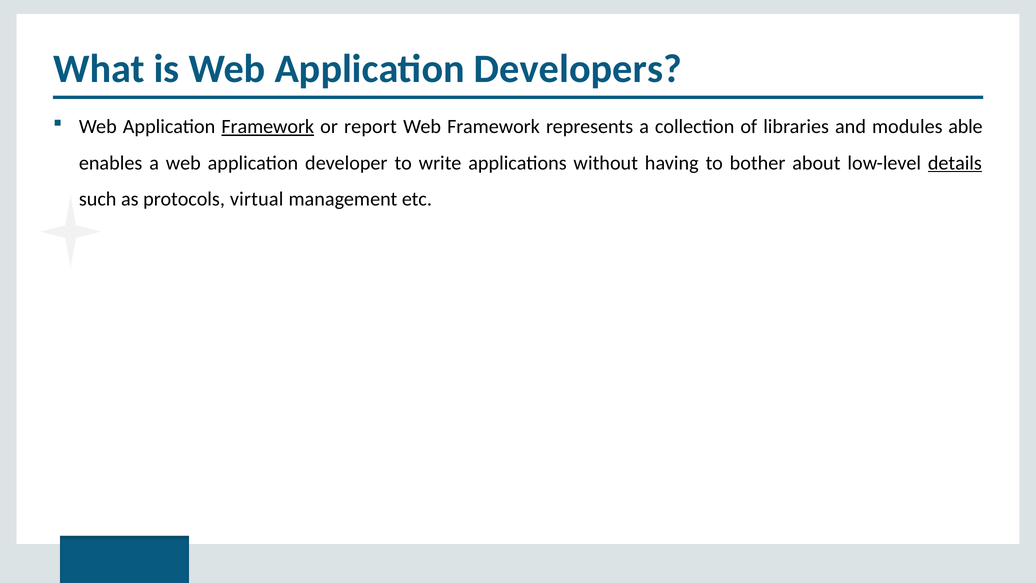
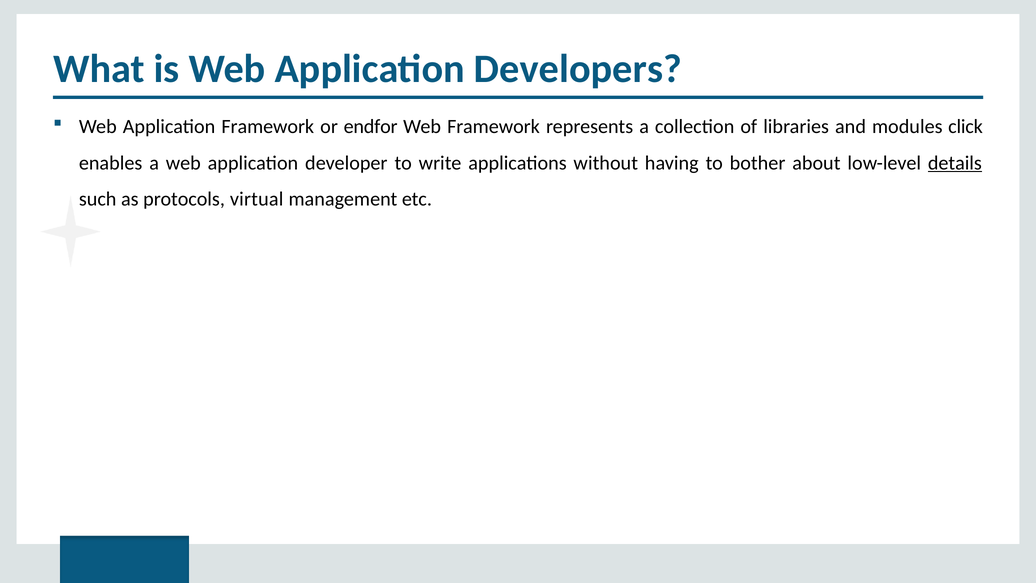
Framework at (268, 127) underline: present -> none
report: report -> endfor
able: able -> click
